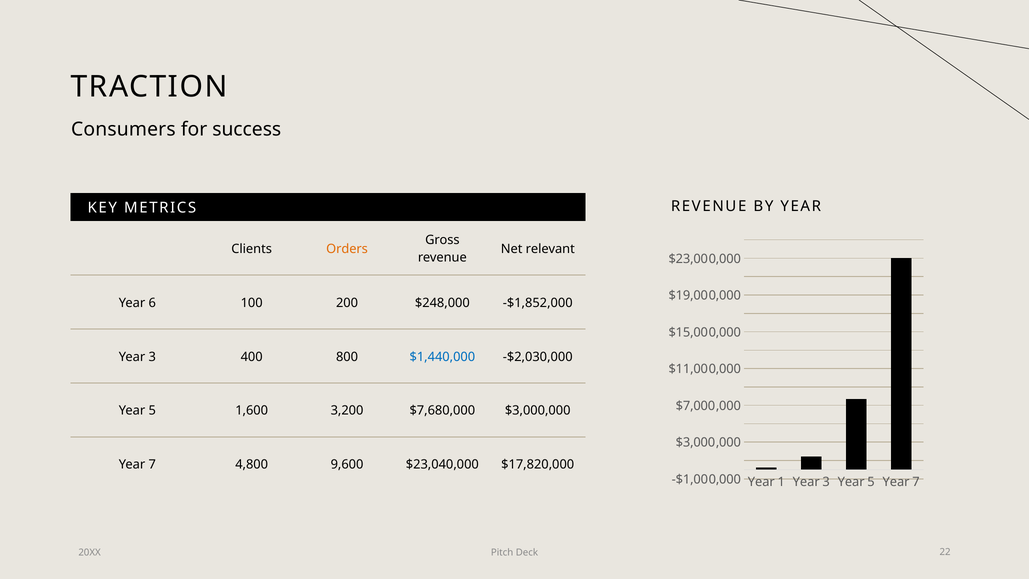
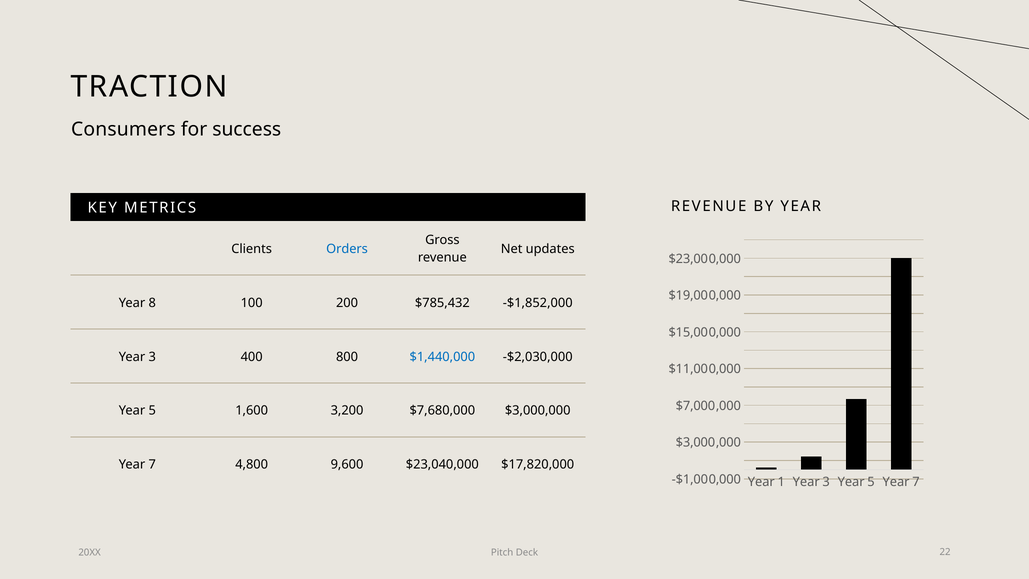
Orders colour: orange -> blue
relevant: relevant -> updates
6: 6 -> 8
$248,000: $248,000 -> $785,432
